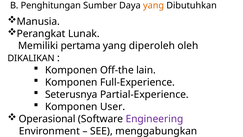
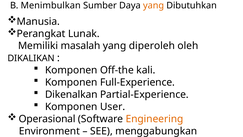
Penghitungan: Penghitungan -> Menimbulkan
pertama: pertama -> masalah
lain: lain -> kali
Seterusnya: Seterusnya -> Dikenalkan
Engineering colour: purple -> orange
